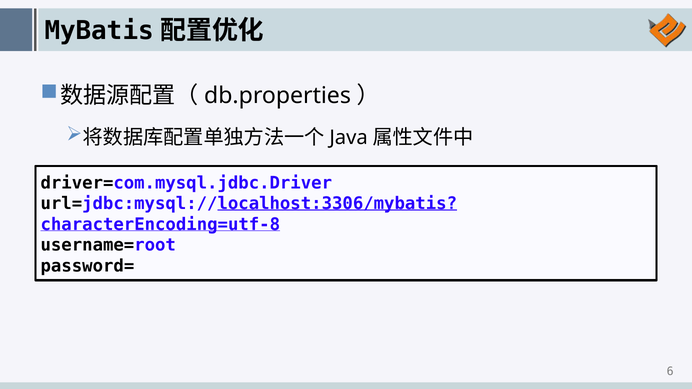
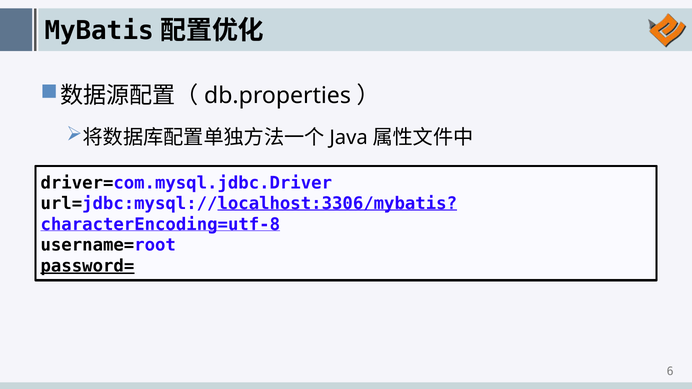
password= underline: none -> present
